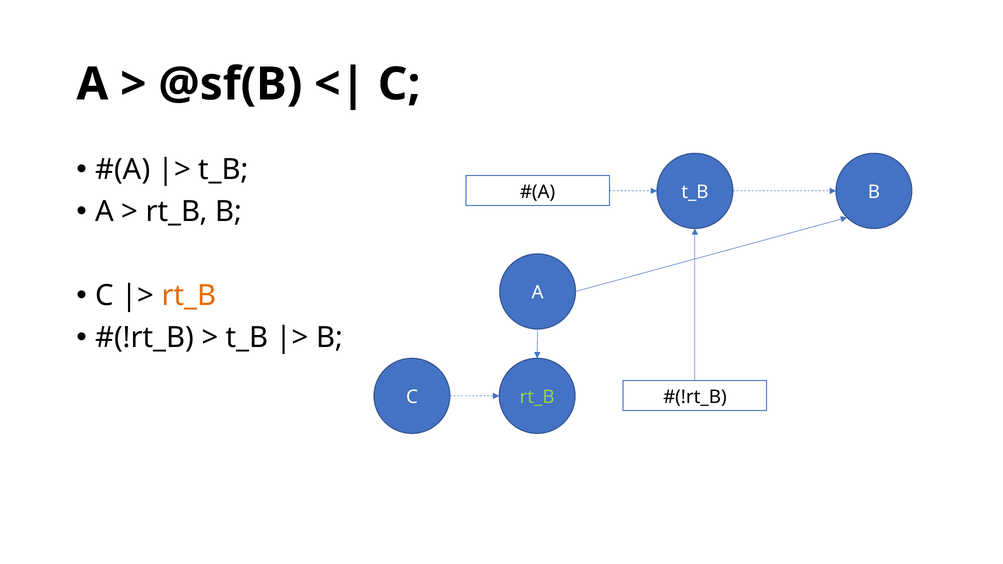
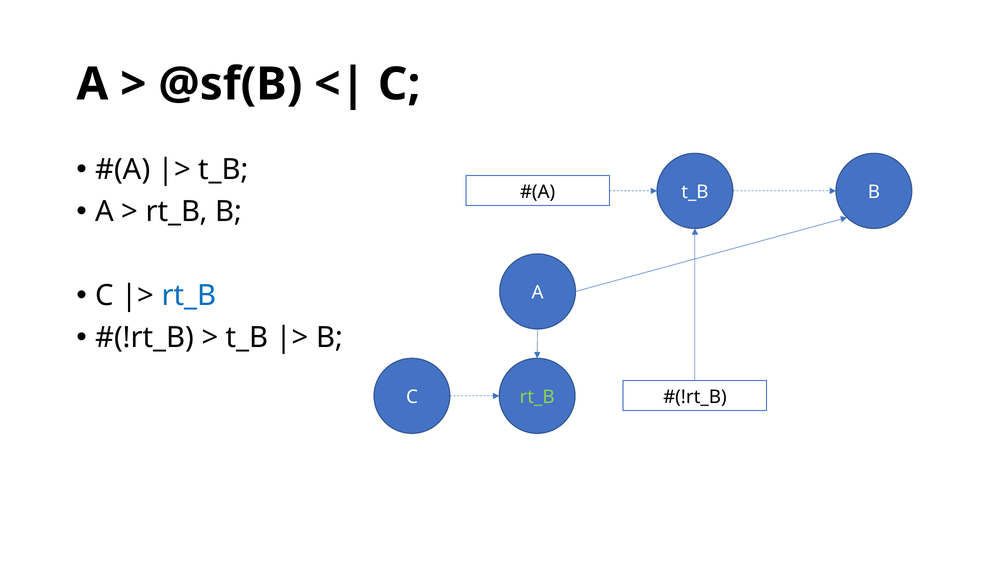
rt_B at (189, 296) colour: orange -> blue
